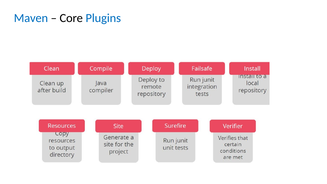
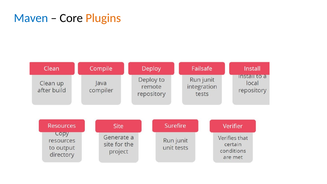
Plugins colour: blue -> orange
